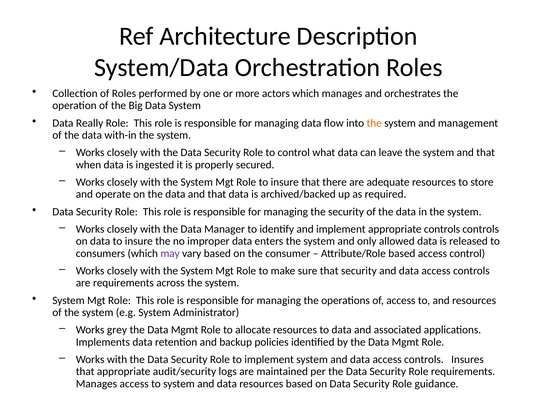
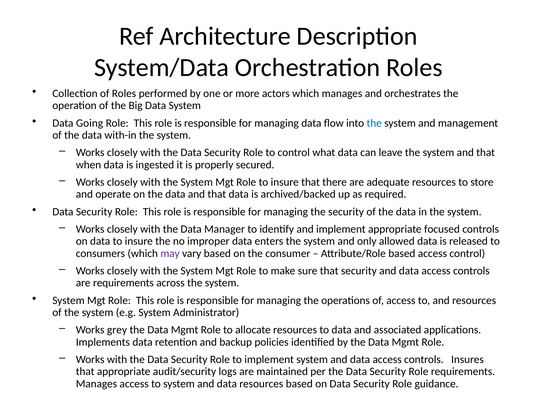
Really: Really -> Going
the at (374, 123) colour: orange -> blue
appropriate controls: controls -> focused
